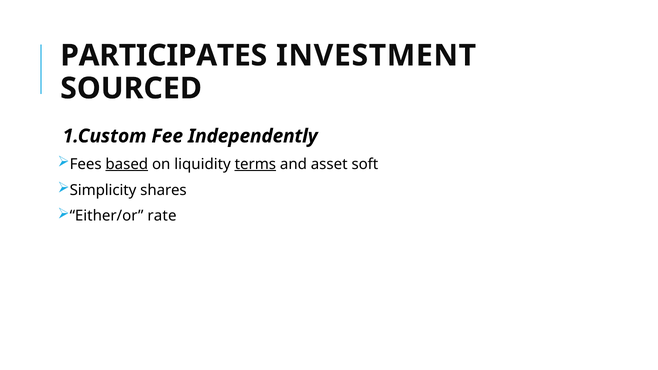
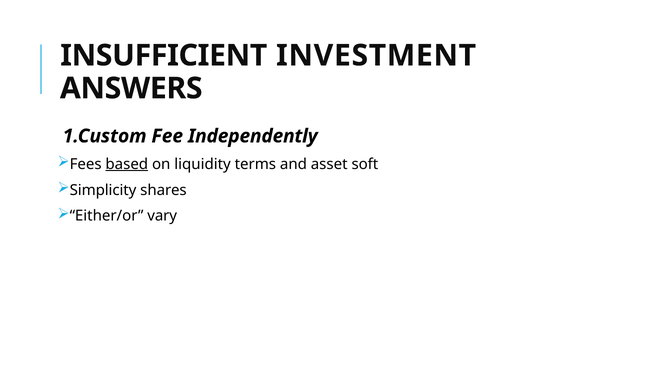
PARTICIPATES: PARTICIPATES -> INSUFFICIENT
SOURCED: SOURCED -> ANSWERS
terms underline: present -> none
rate: rate -> vary
